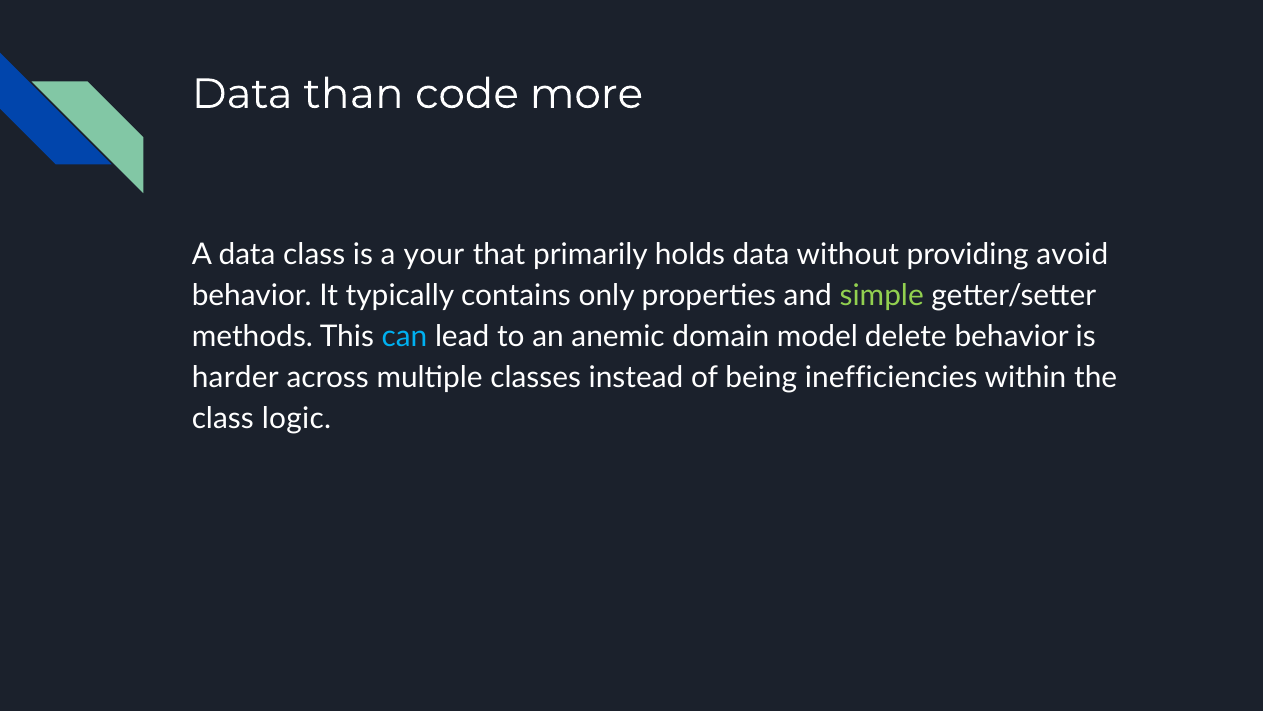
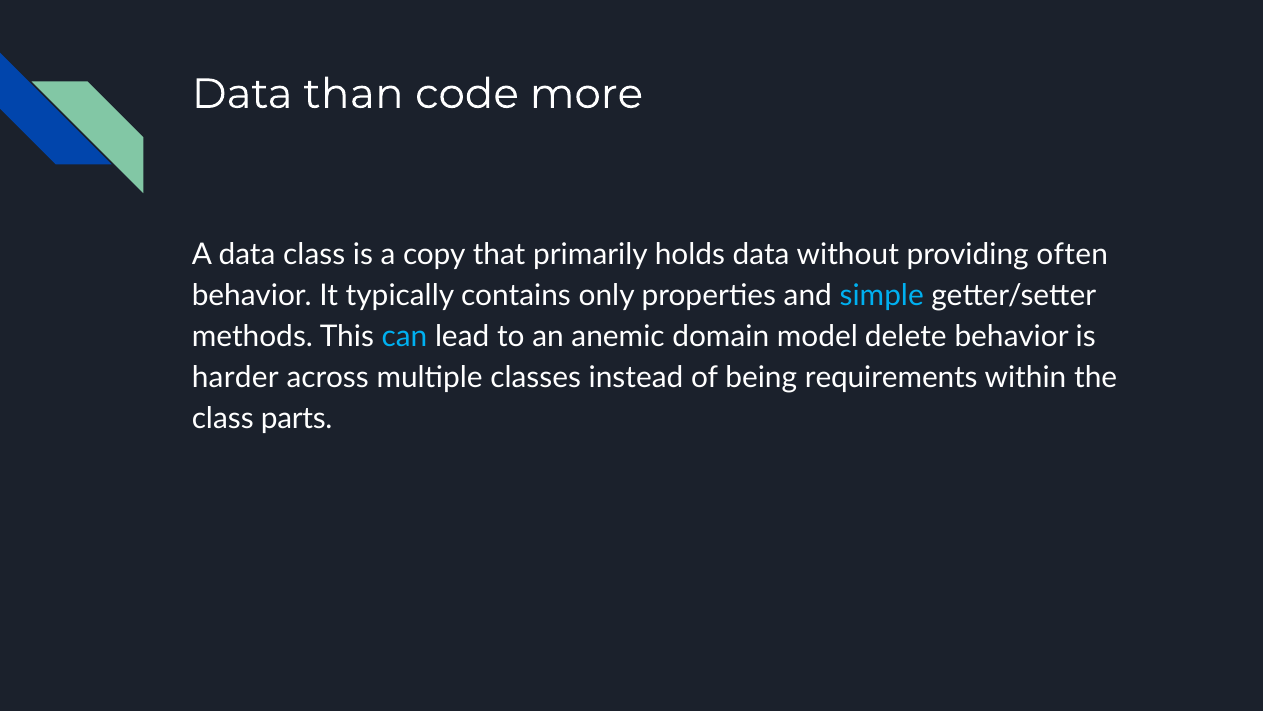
your: your -> copy
avoid: avoid -> often
simple colour: light green -> light blue
inefficiencies: inefficiencies -> requirements
logic: logic -> parts
